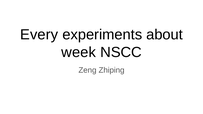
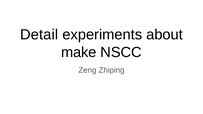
Every: Every -> Detail
week: week -> make
